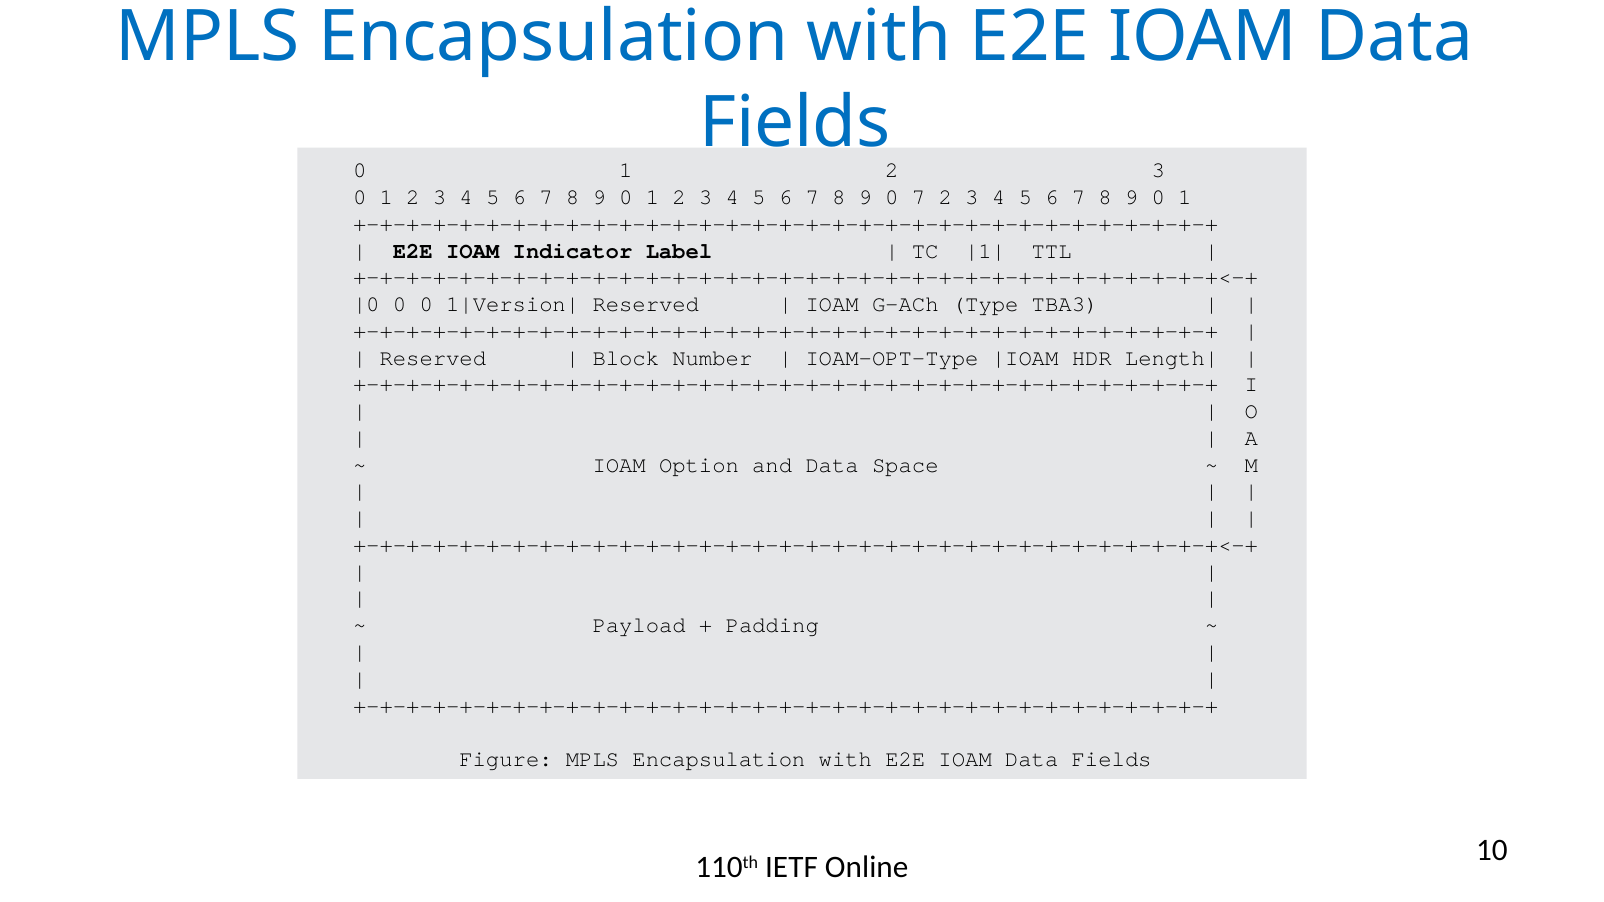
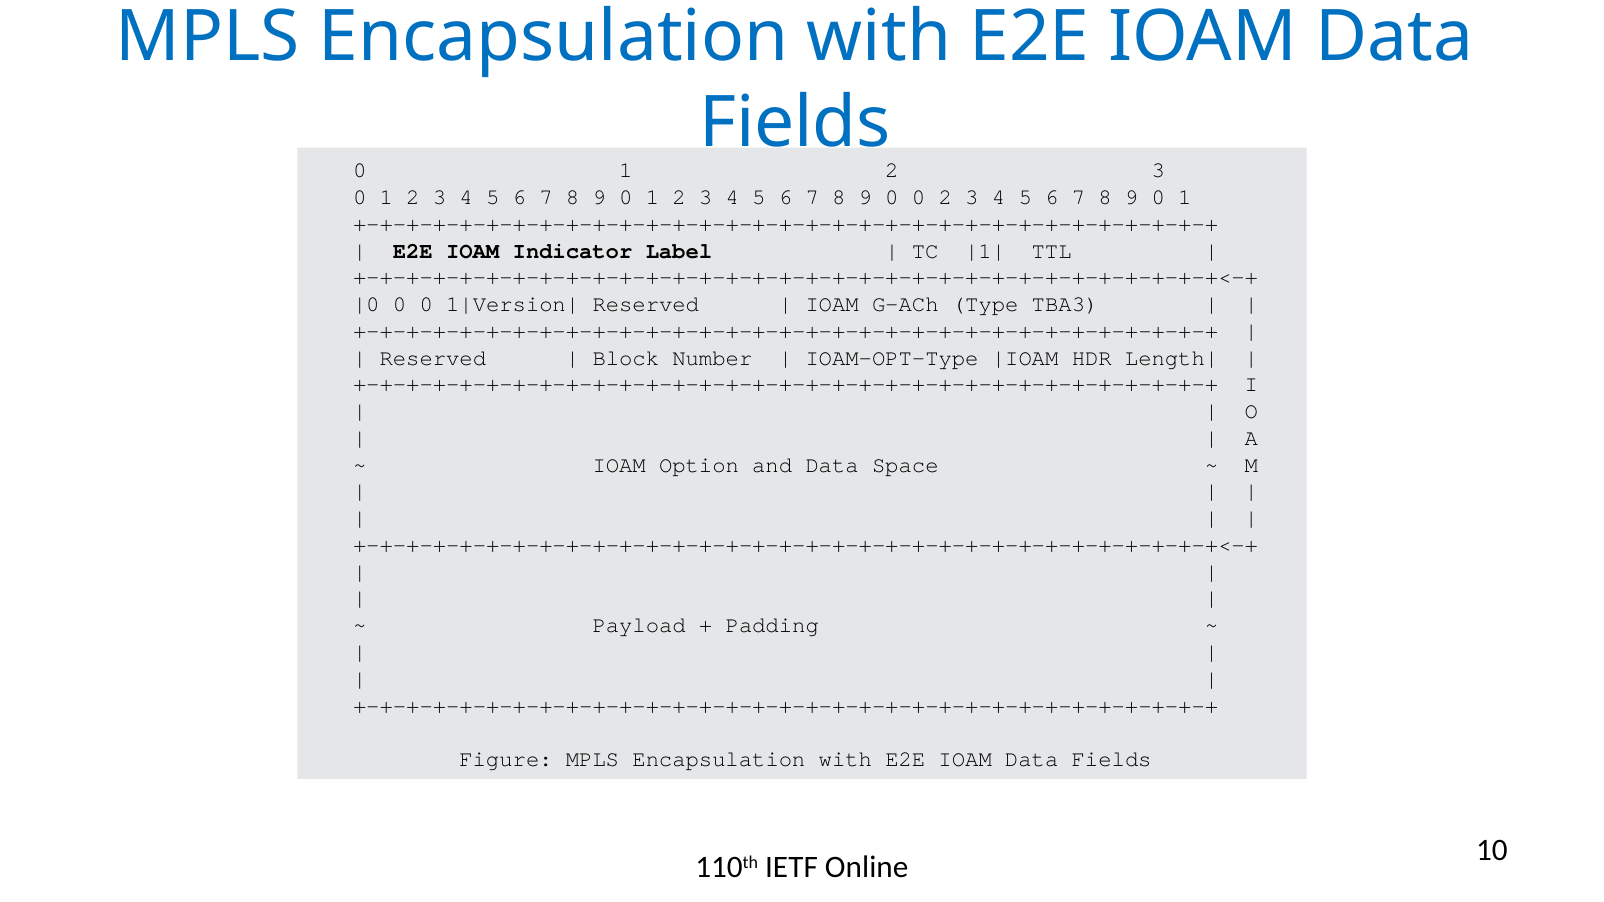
9 0 7: 7 -> 0
